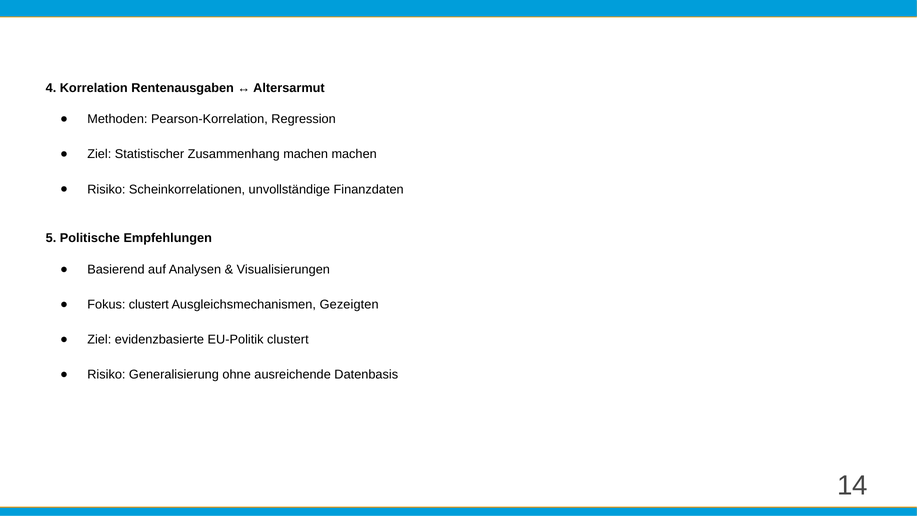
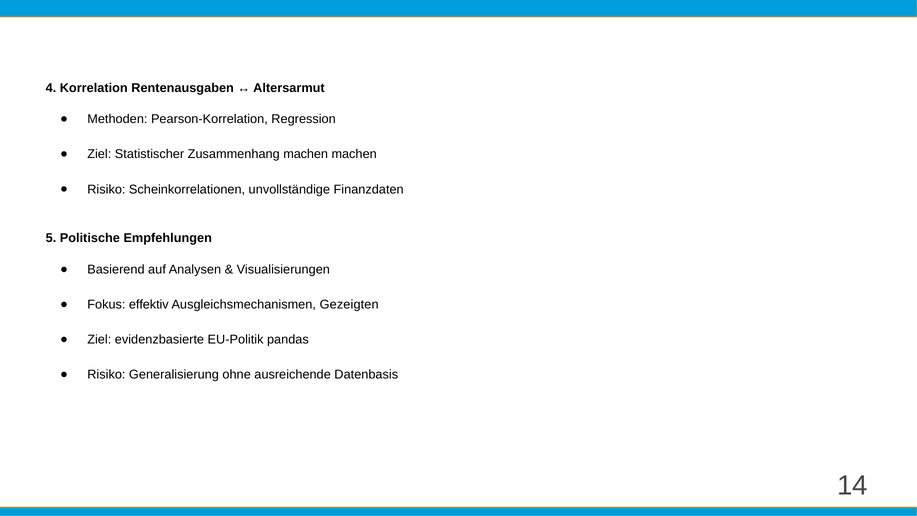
Fokus clustert: clustert -> effektiv
EU-Politik clustert: clustert -> pandas
